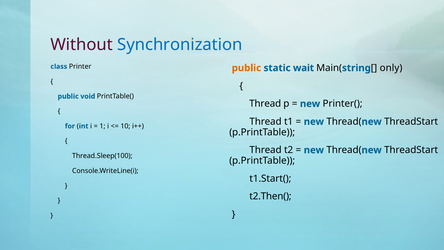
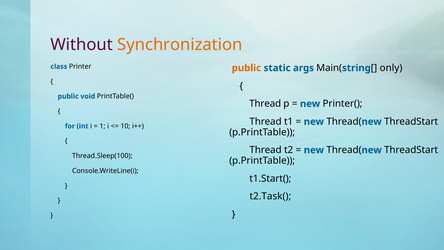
Synchronization colour: blue -> orange
wait: wait -> args
t2.Then(: t2.Then( -> t2.Task(
